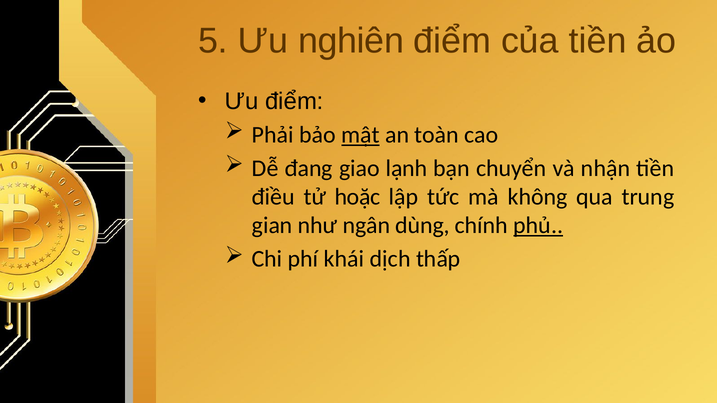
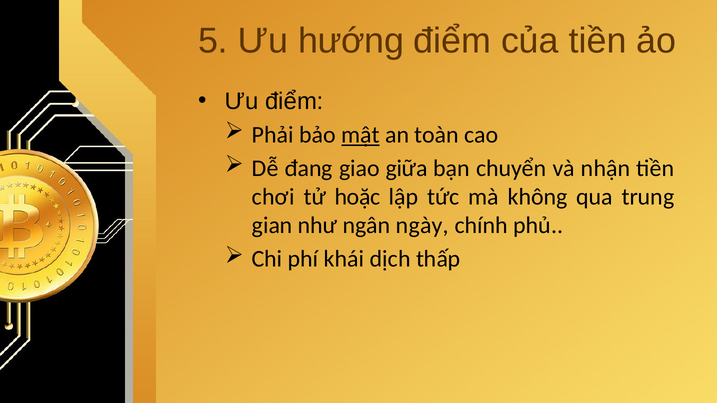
nghiên: nghiên -> hướng
lạnh: lạnh -> giữa
điều: điều -> chơi
dùng: dùng -> ngày
phủ underline: present -> none
